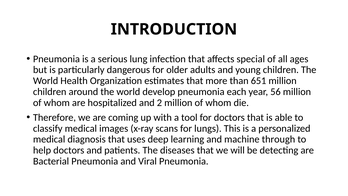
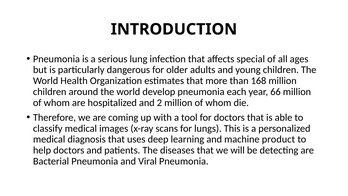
651: 651 -> 168
56: 56 -> 66
through: through -> product
